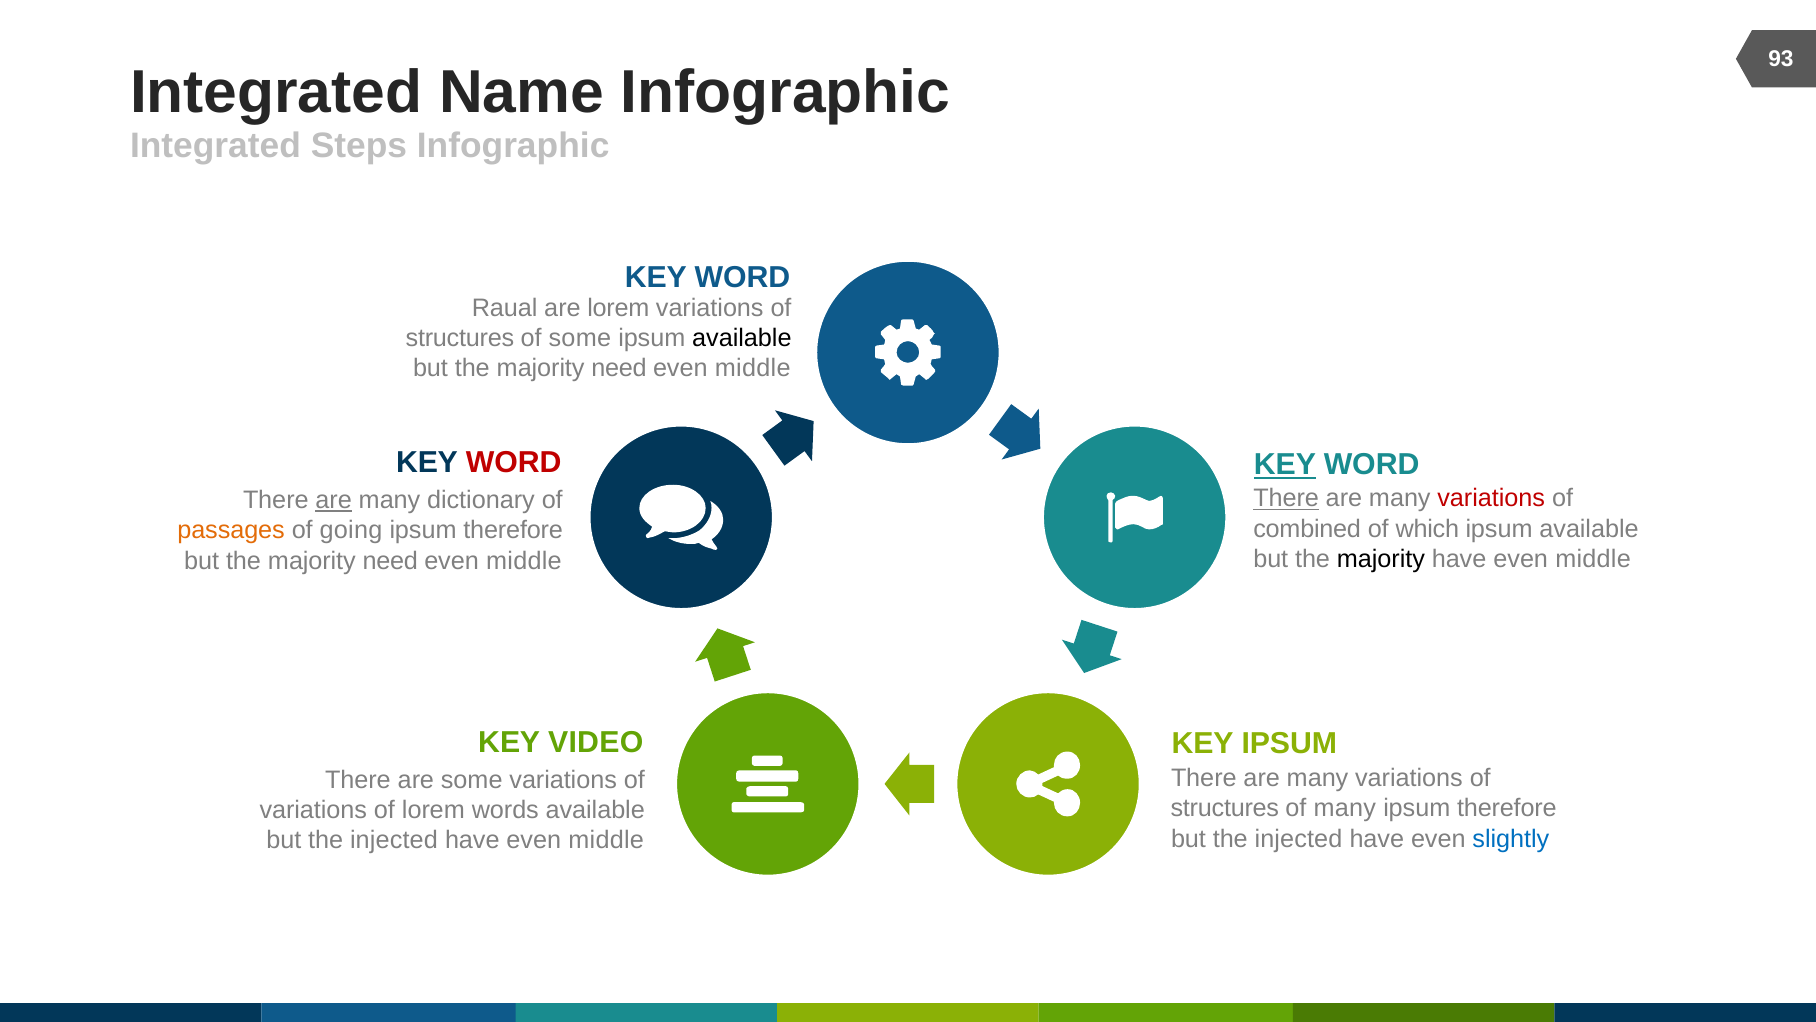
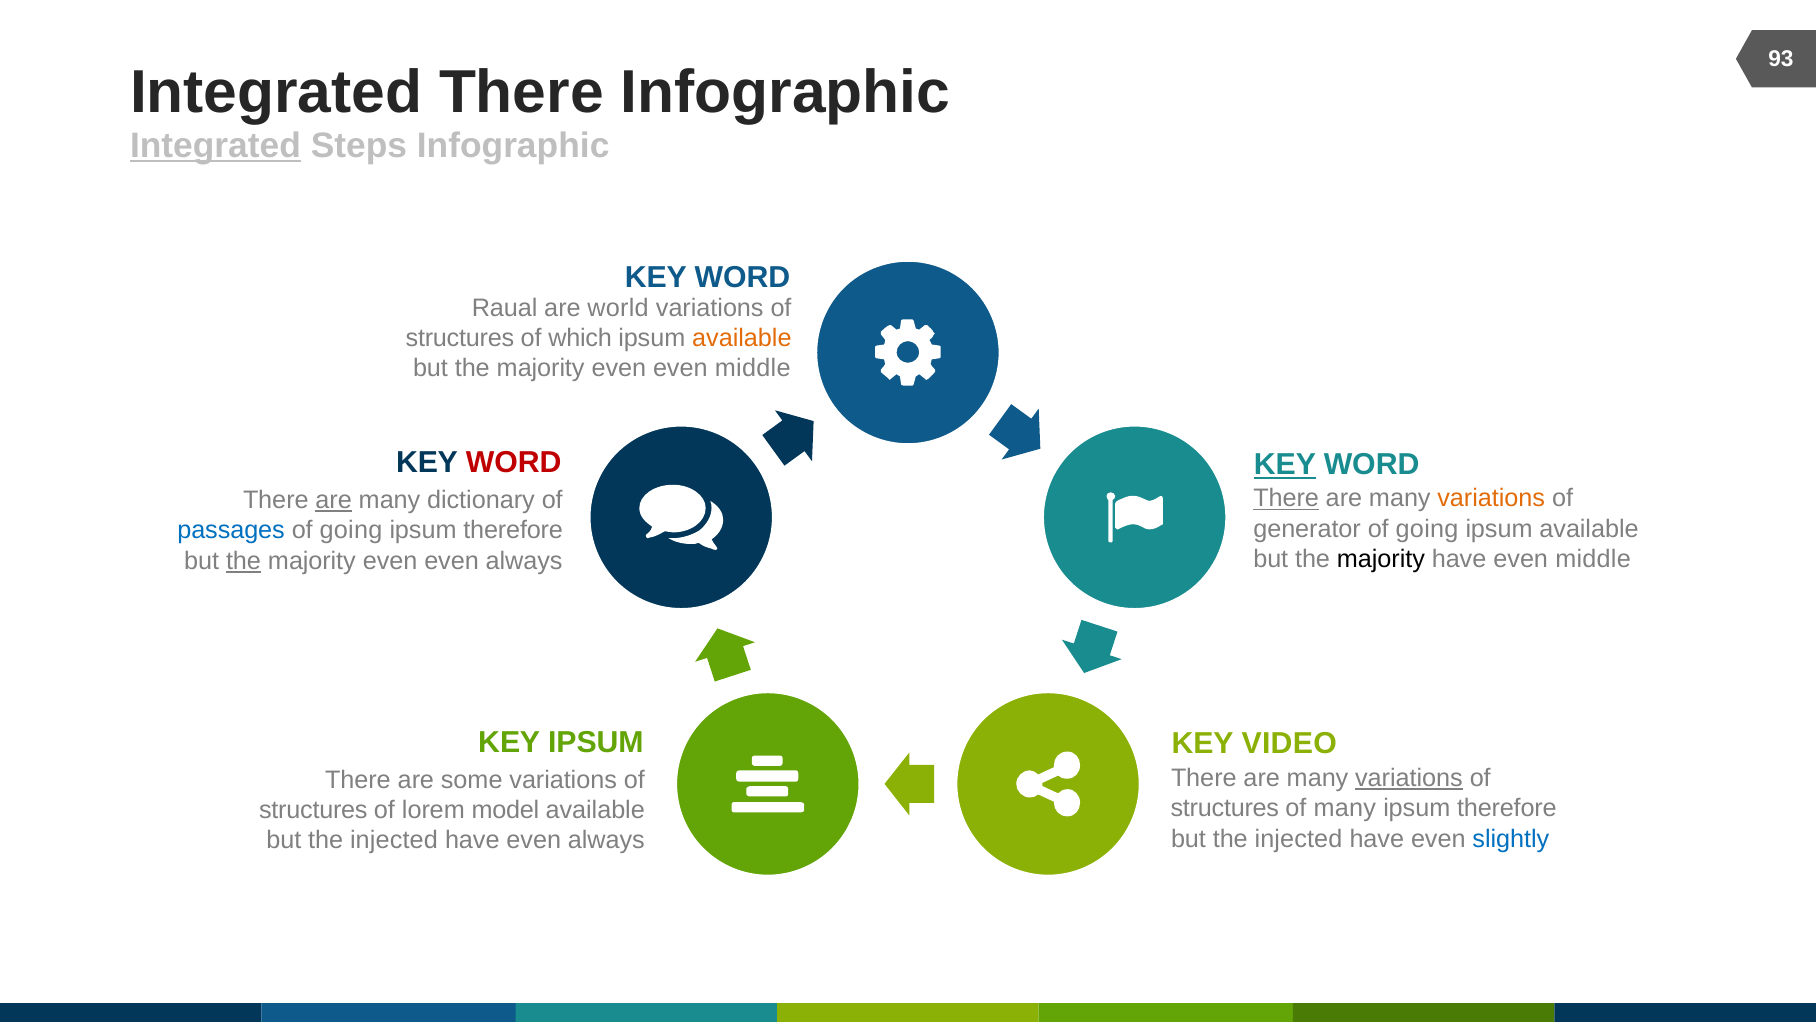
Integrated Name: Name -> There
Integrated at (215, 145) underline: none -> present
are lorem: lorem -> world
of some: some -> which
available at (742, 338) colour: black -> orange
need at (619, 368): need -> even
variations at (1491, 498) colour: red -> orange
combined: combined -> generator
which at (1427, 529): which -> going
passages colour: orange -> blue
the at (243, 561) underline: none -> present
need at (390, 561): need -> even
middle at (524, 561): middle -> always
KEY VIDEO: VIDEO -> IPSUM
KEY IPSUM: IPSUM -> VIDEO
variations at (1409, 778) underline: none -> present
variations at (313, 810): variations -> structures
words: words -> model
middle at (606, 840): middle -> always
